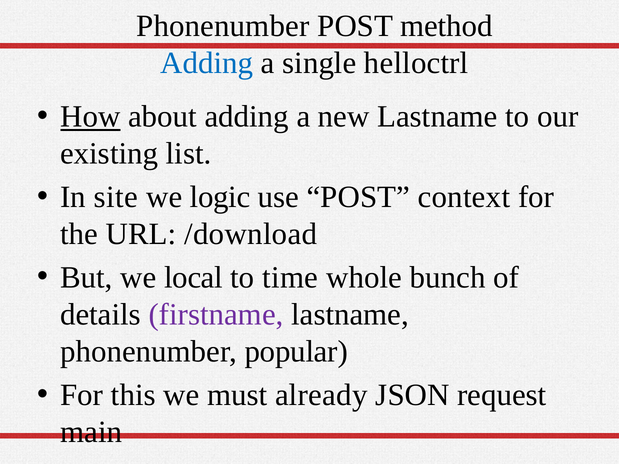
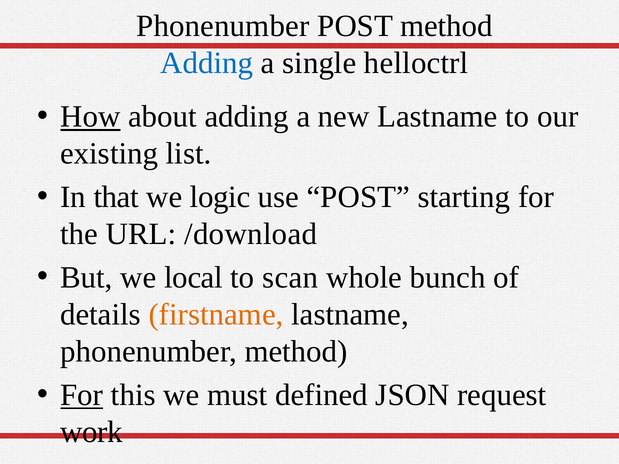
site: site -> that
context: context -> starting
time: time -> scan
firstname colour: purple -> orange
phonenumber popular: popular -> method
For at (82, 395) underline: none -> present
already: already -> defined
main: main -> work
